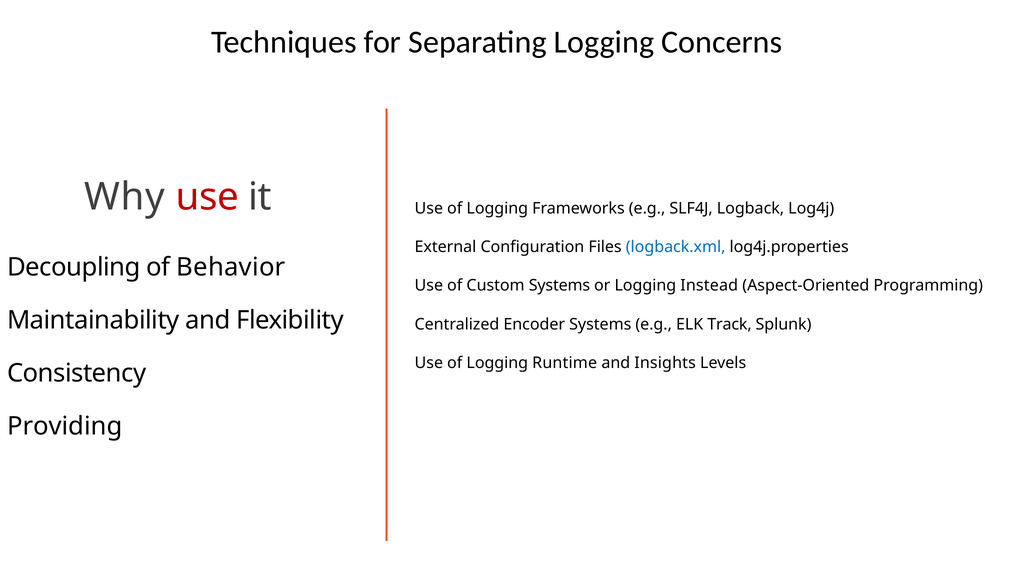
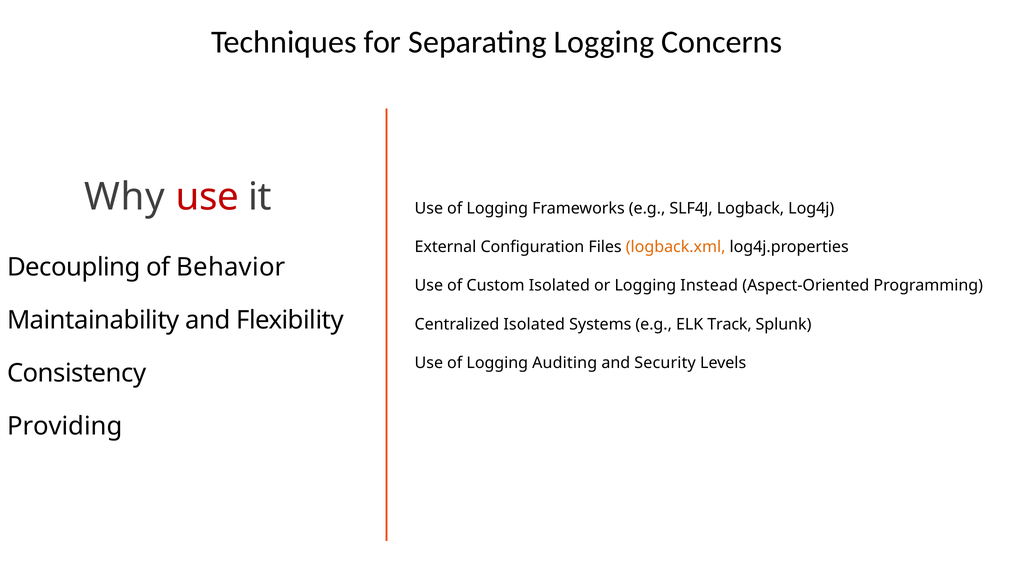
logback.xml colour: blue -> orange
Custom Systems: Systems -> Isolated
Centralized Encoder: Encoder -> Isolated
Runtime: Runtime -> Auditing
Insights: Insights -> Security
